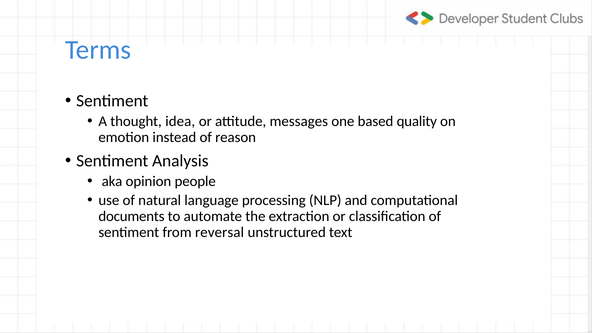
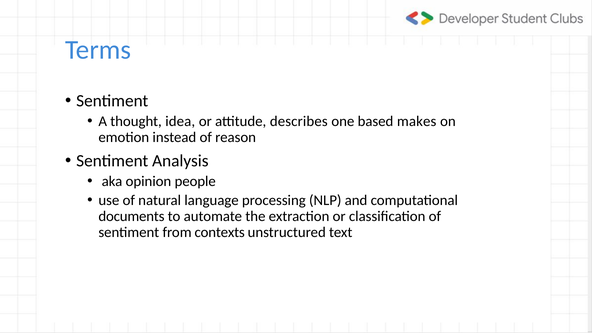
messages: messages -> describes
quality: quality -> makes
reversal: reversal -> contexts
